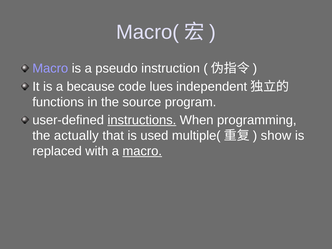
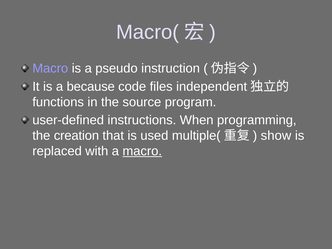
lues: lues -> files
instructions underline: present -> none
actually: actually -> creation
